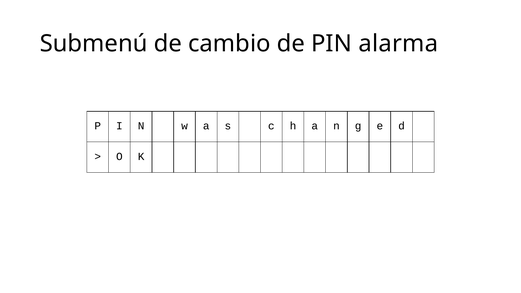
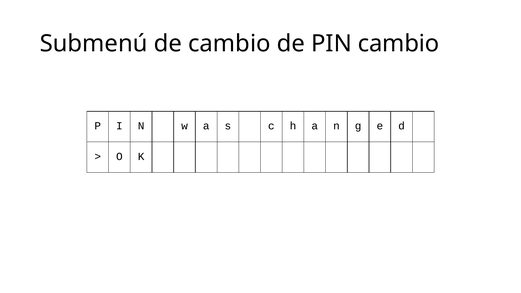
PIN alarma: alarma -> cambio
